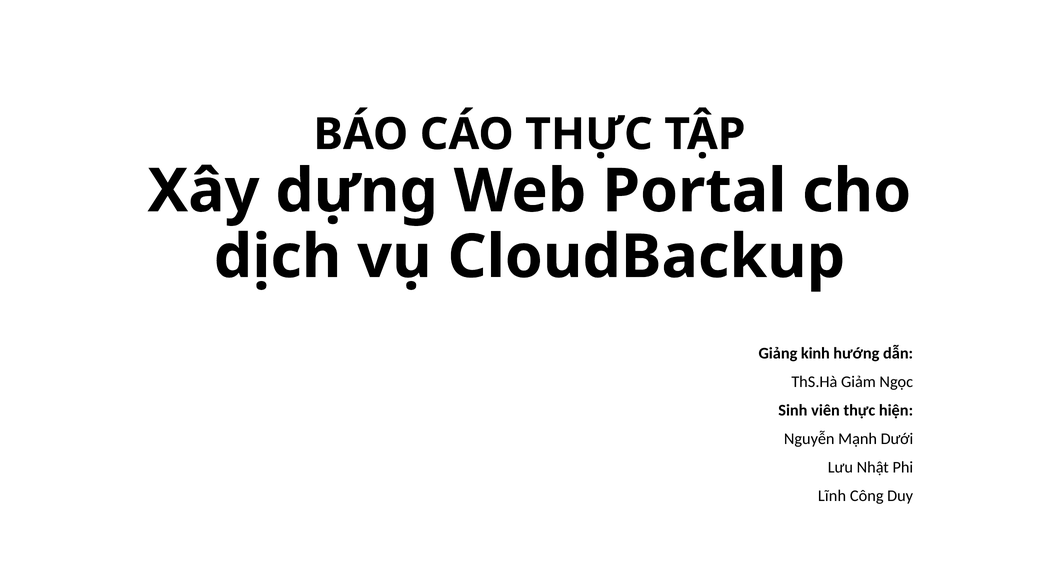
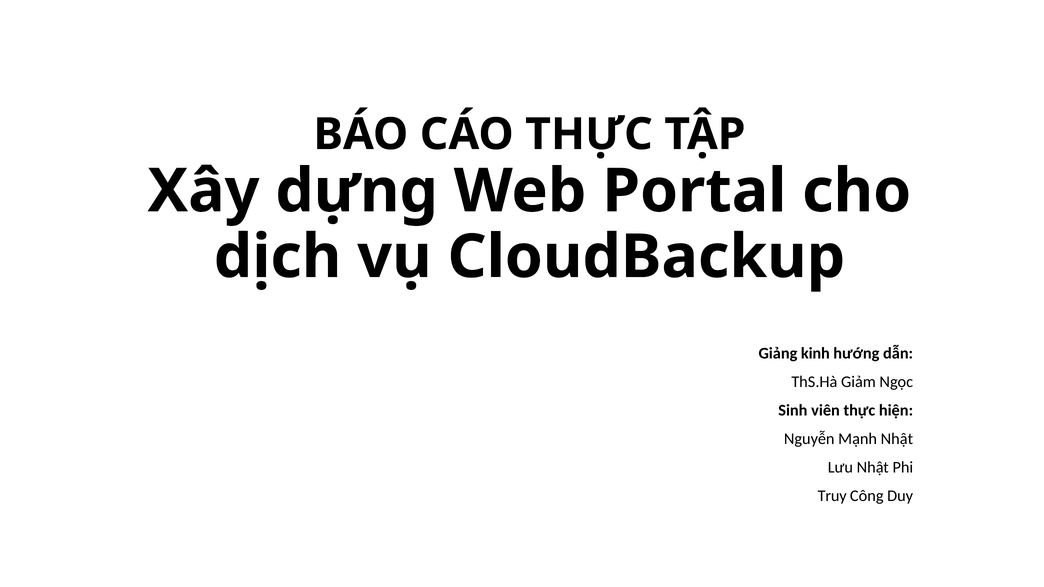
Mạnh Dưới: Dưới -> Nhật
Lĩnh: Lĩnh -> Truy
